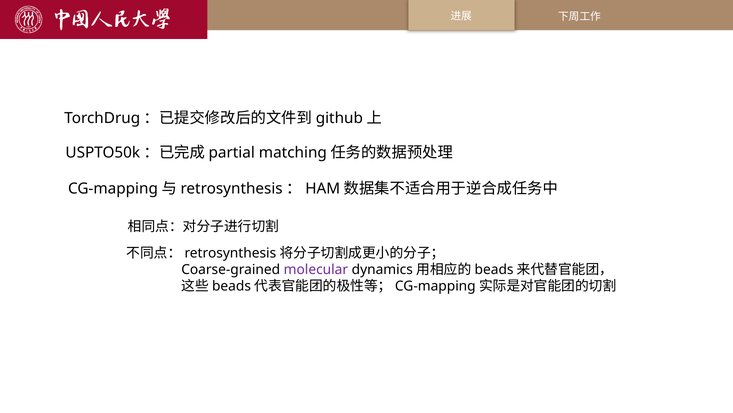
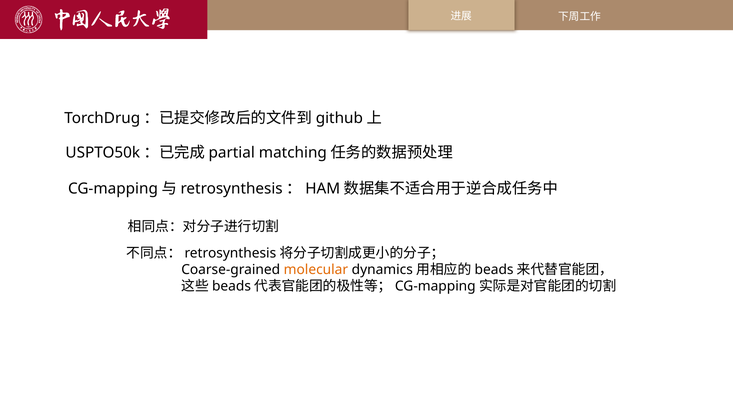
molecular colour: purple -> orange
